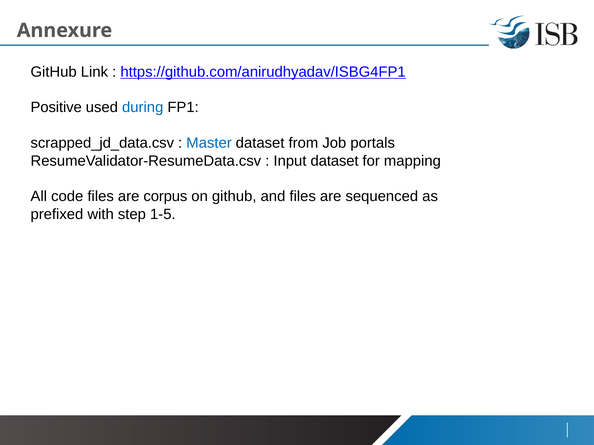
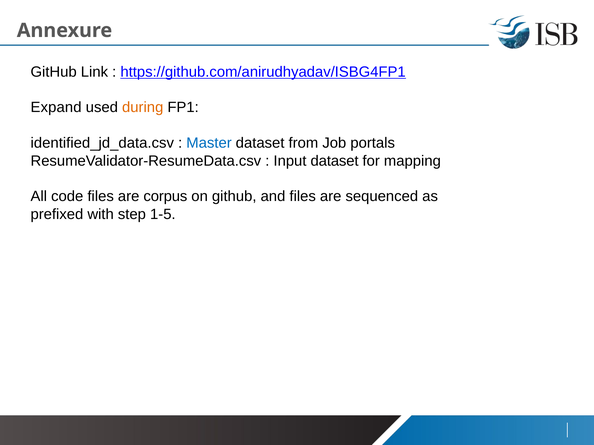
Positive: Positive -> Expand
during colour: blue -> orange
scrapped_jd_data.csv: scrapped_jd_data.csv -> identified_jd_data.csv
